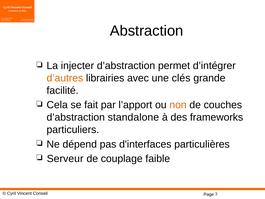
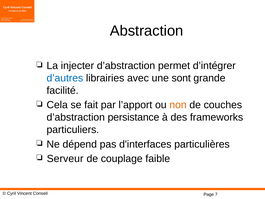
d’autres colour: orange -> blue
clés: clés -> sont
standalone: standalone -> persistance
